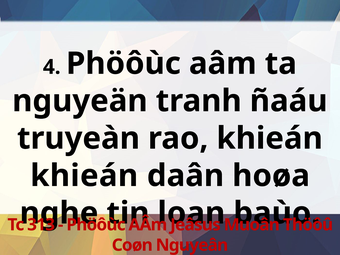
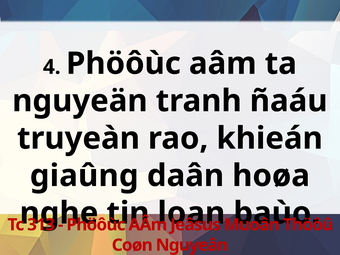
khieán at (84, 176): khieán -> giaûng
